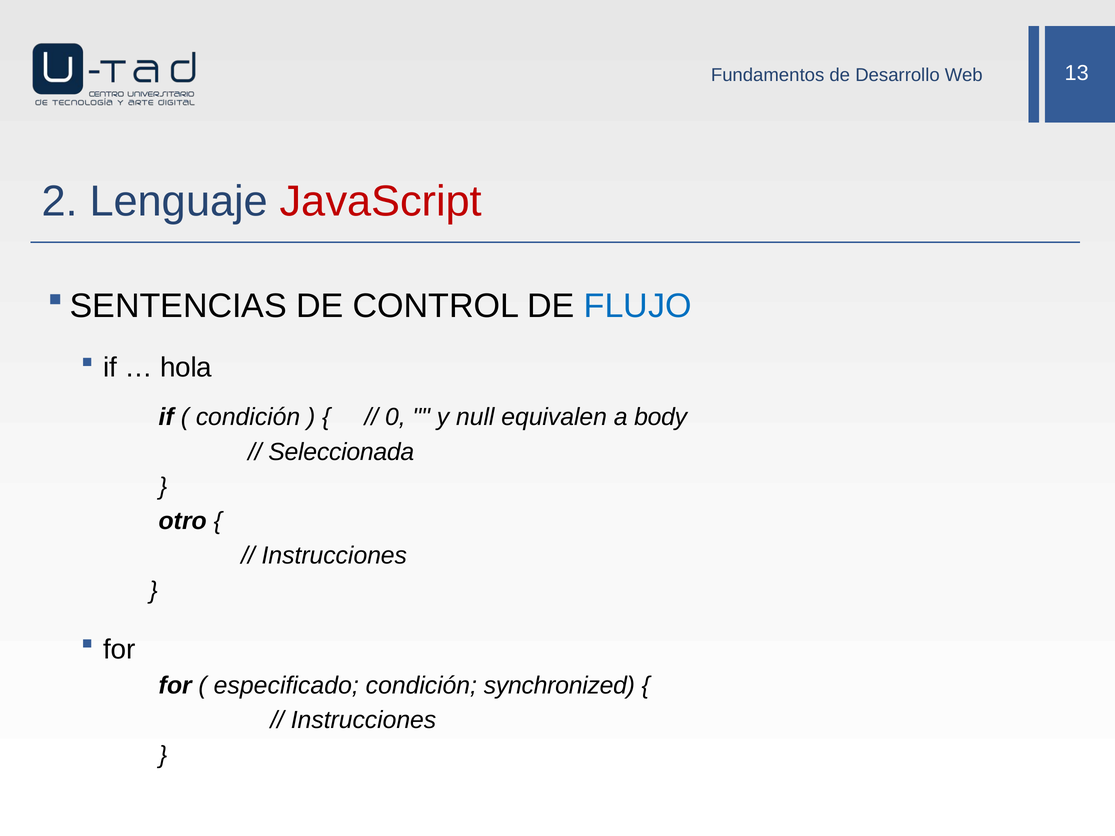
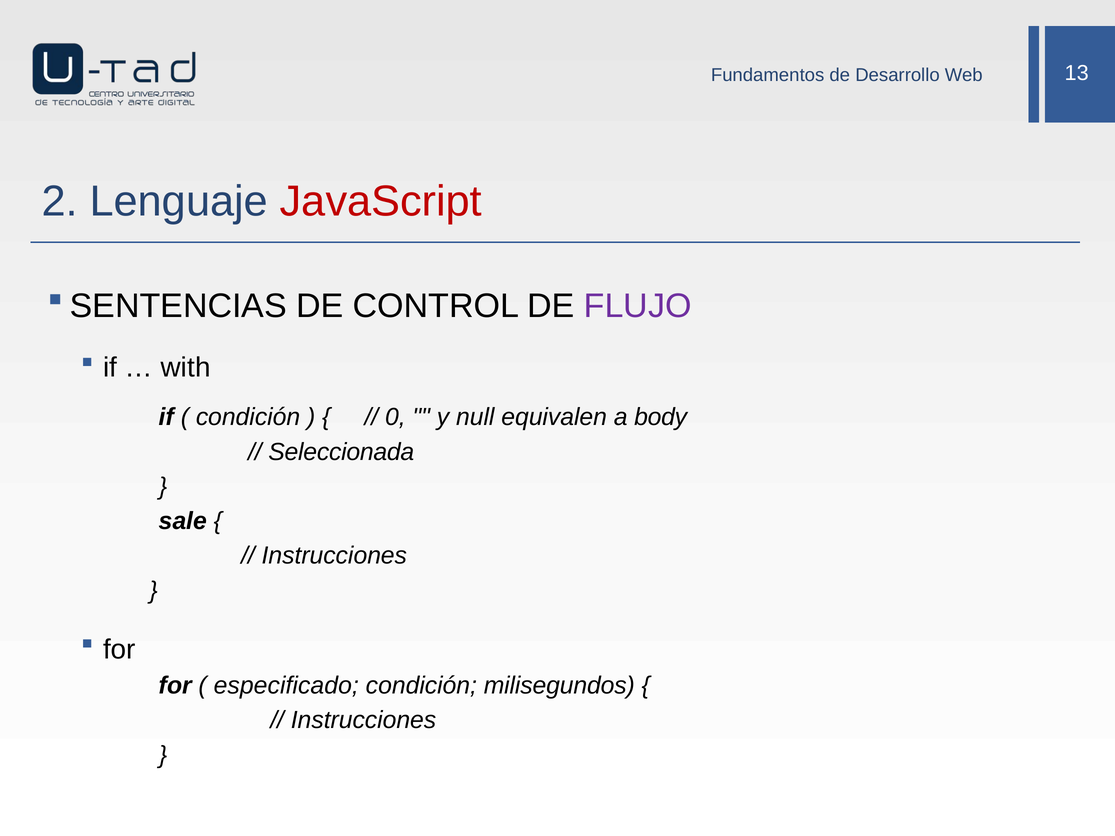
FLUJO colour: blue -> purple
hola: hola -> with
otro: otro -> sale
synchronized: synchronized -> milisegundos
